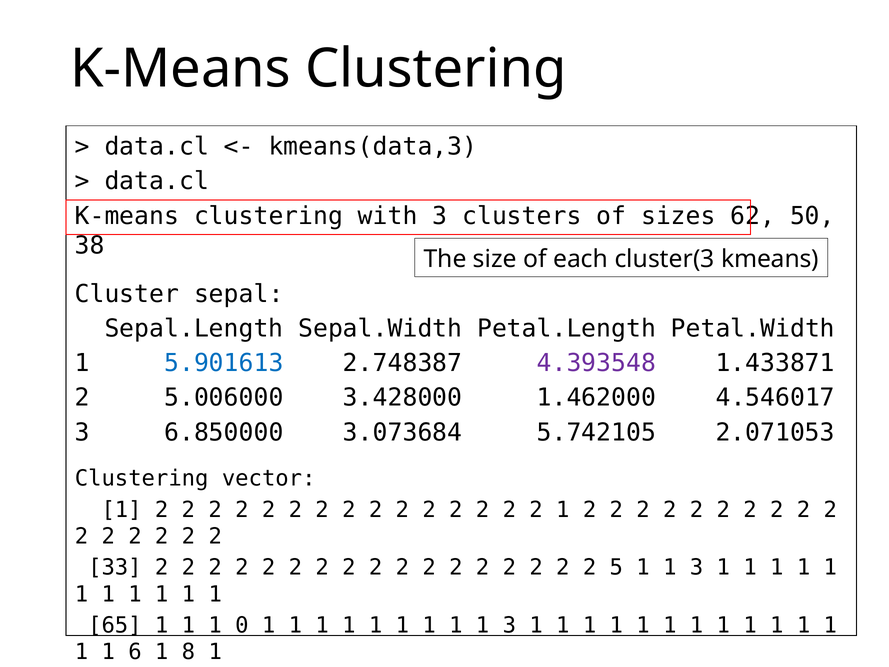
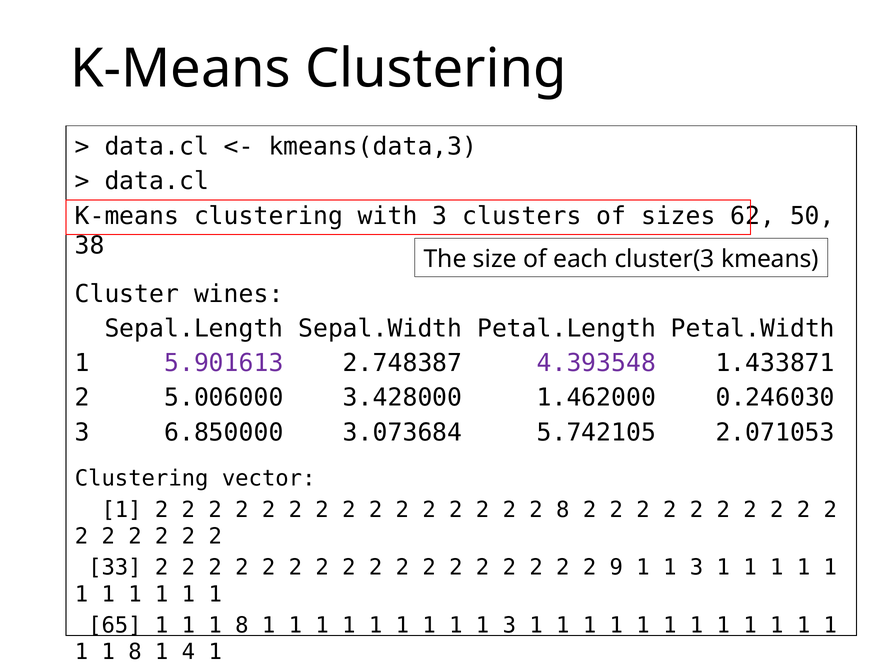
sepal: sepal -> wines
5.901613 colour: blue -> purple
4.546017: 4.546017 -> 0.246030
2 1: 1 -> 8
5: 5 -> 9
0 at (242, 625): 0 -> 8
6 at (135, 652): 6 -> 8
8: 8 -> 4
